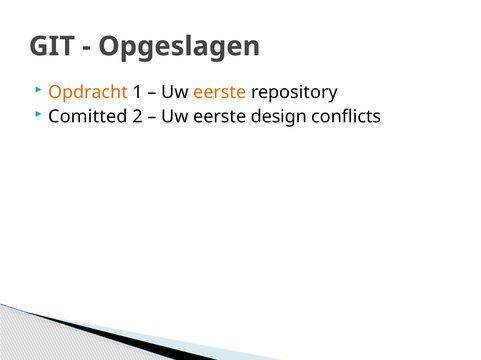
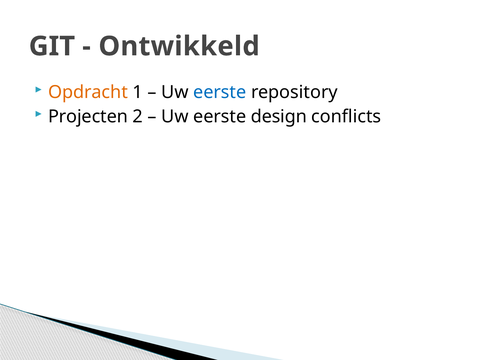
Opgeslagen: Opgeslagen -> Ontwikkeld
eerste at (220, 92) colour: orange -> blue
Comitted: Comitted -> Projecten
